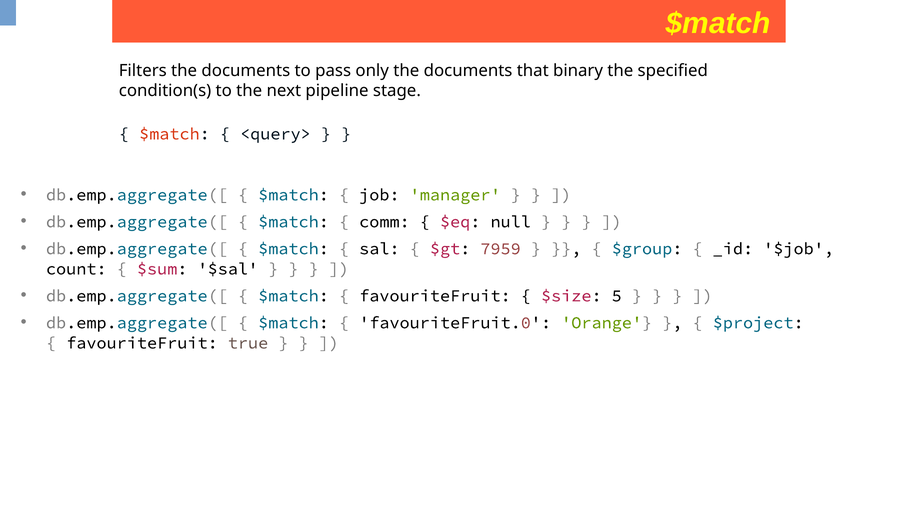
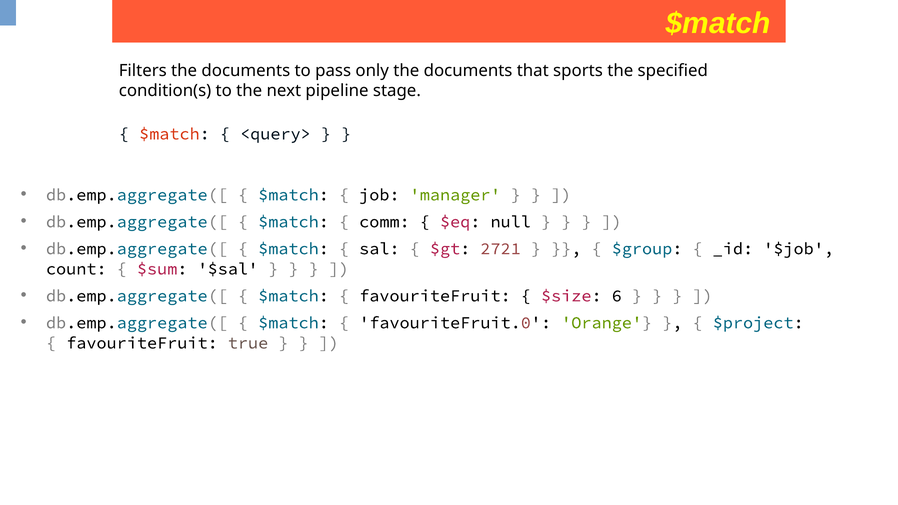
binary: binary -> sports
7959: 7959 -> 2721
5: 5 -> 6
